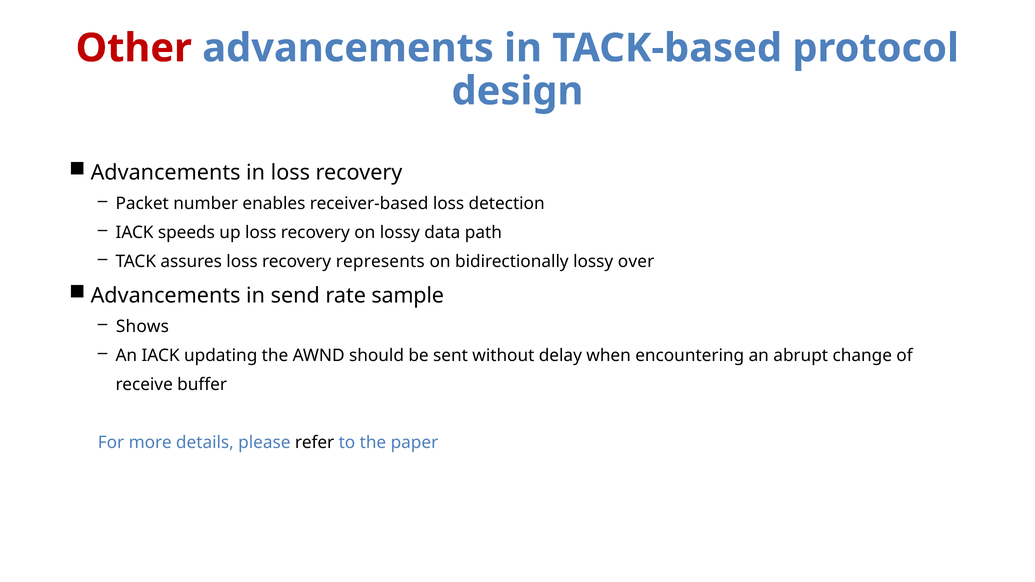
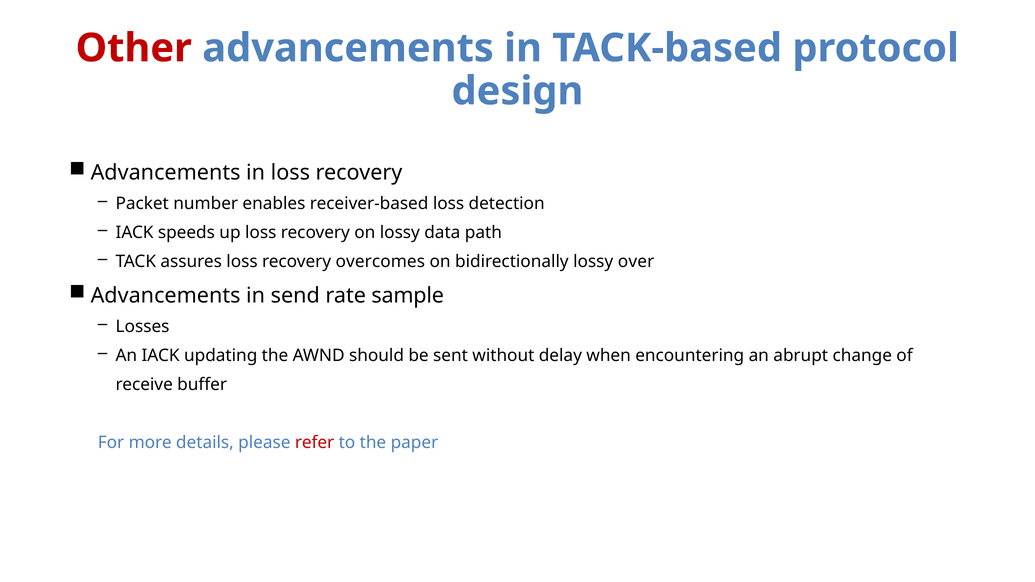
represents: represents -> overcomes
Shows: Shows -> Losses
refer colour: black -> red
